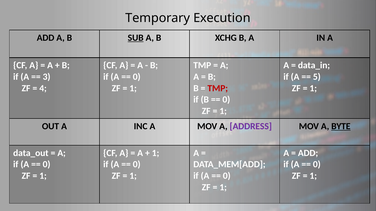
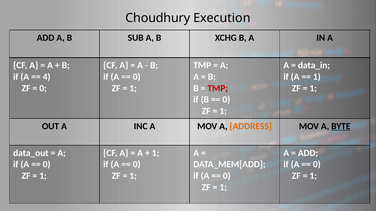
Temporary: Temporary -> Choudhury
SUB underline: present -> none
3: 3 -> 4
5 at (317, 77): 5 -> 1
4 at (43, 88): 4 -> 0
ADDRESS colour: purple -> orange
